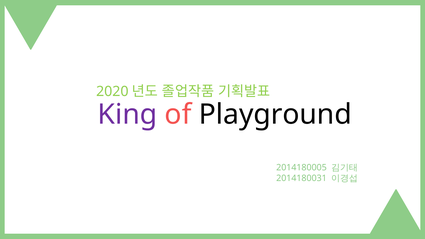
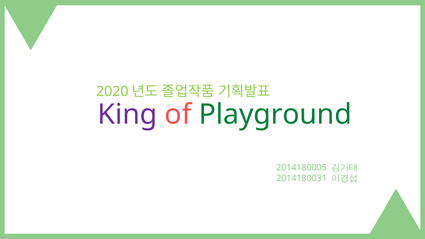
Playground colour: black -> green
